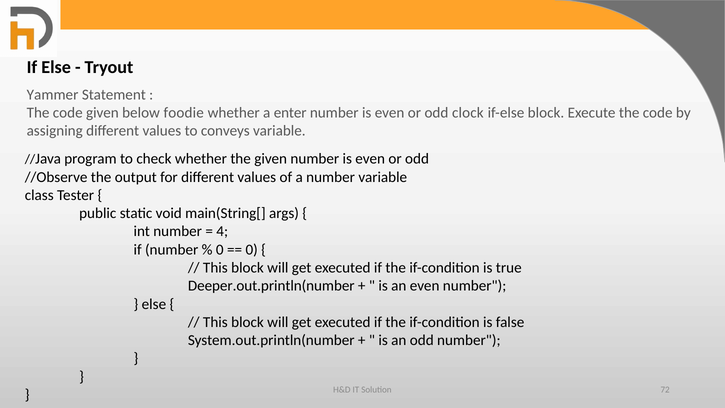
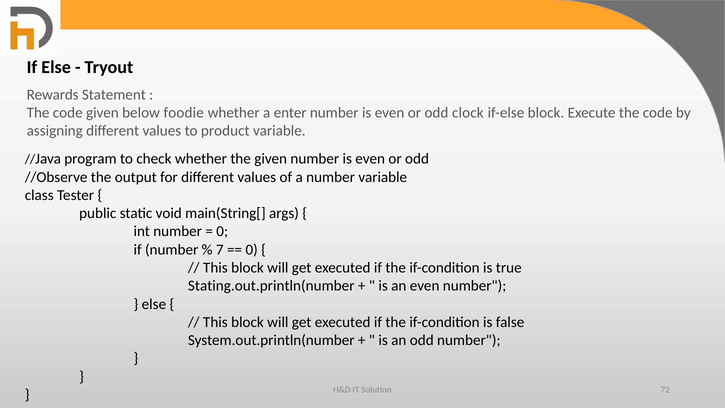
Yammer: Yammer -> Rewards
conveys: conveys -> product
4 at (222, 231): 4 -> 0
0 at (220, 250): 0 -> 7
Deeper.out.println(number: Deeper.out.println(number -> Stating.out.println(number
